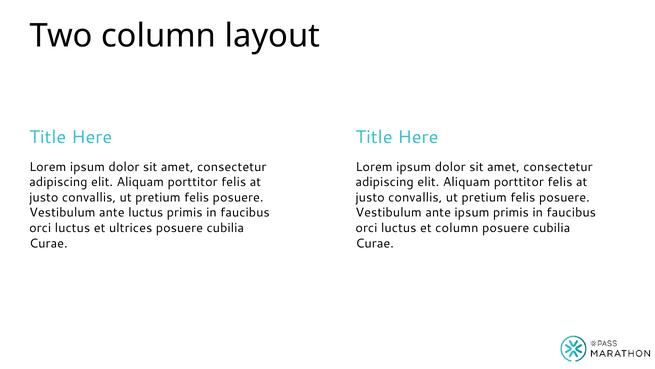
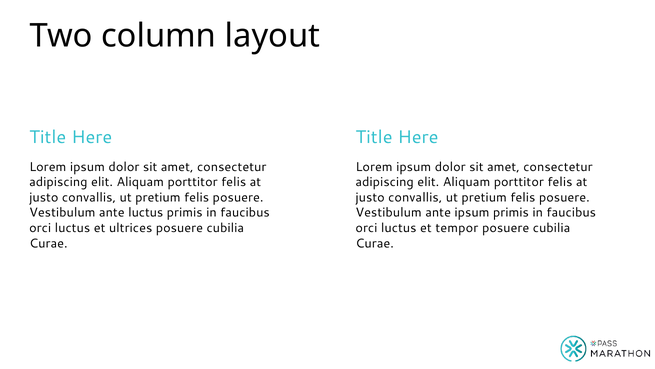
et column: column -> tempor
